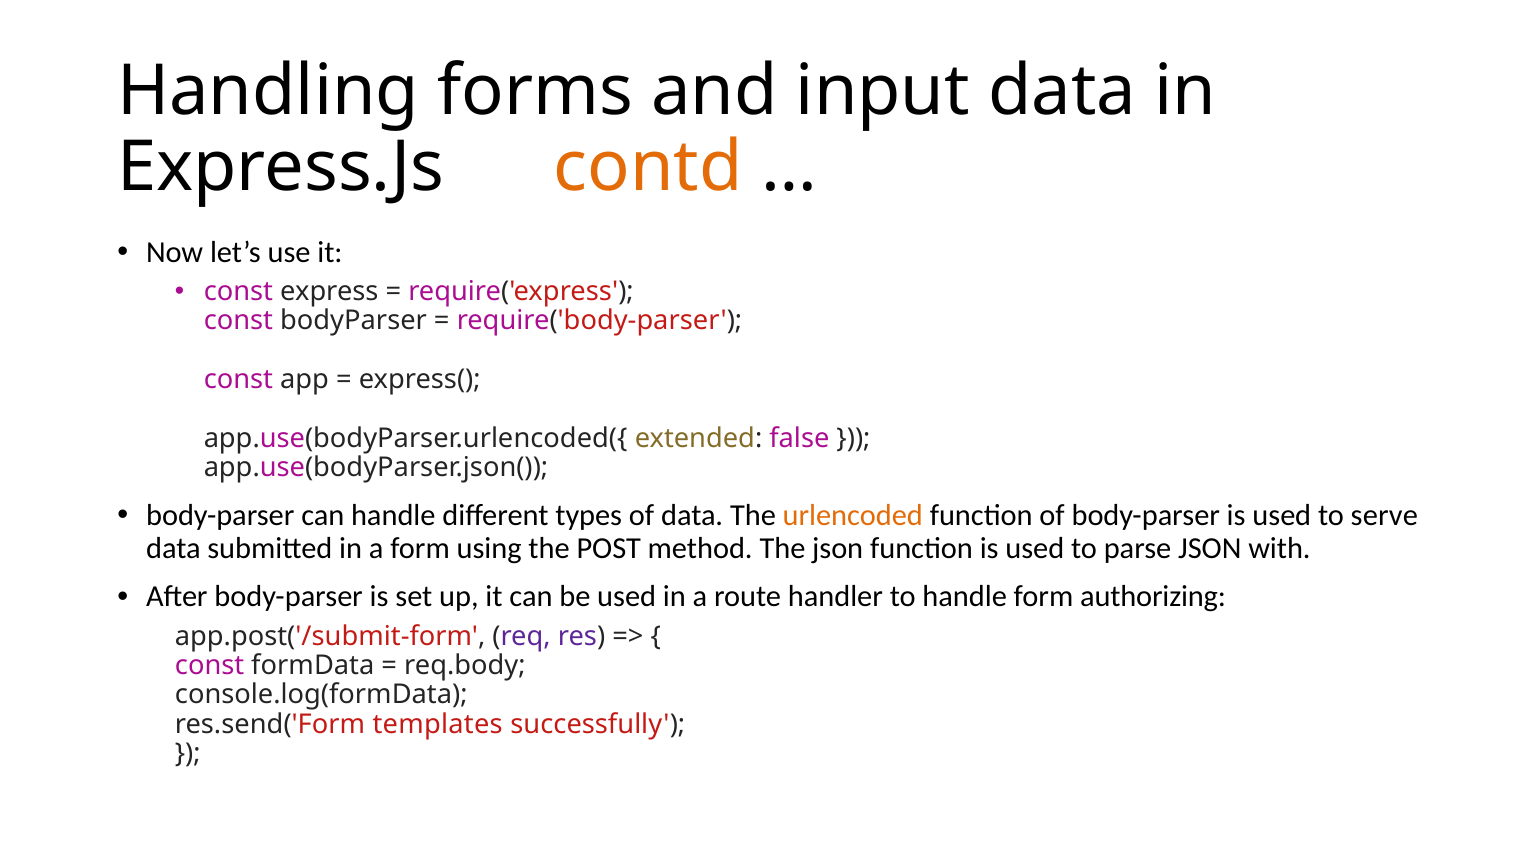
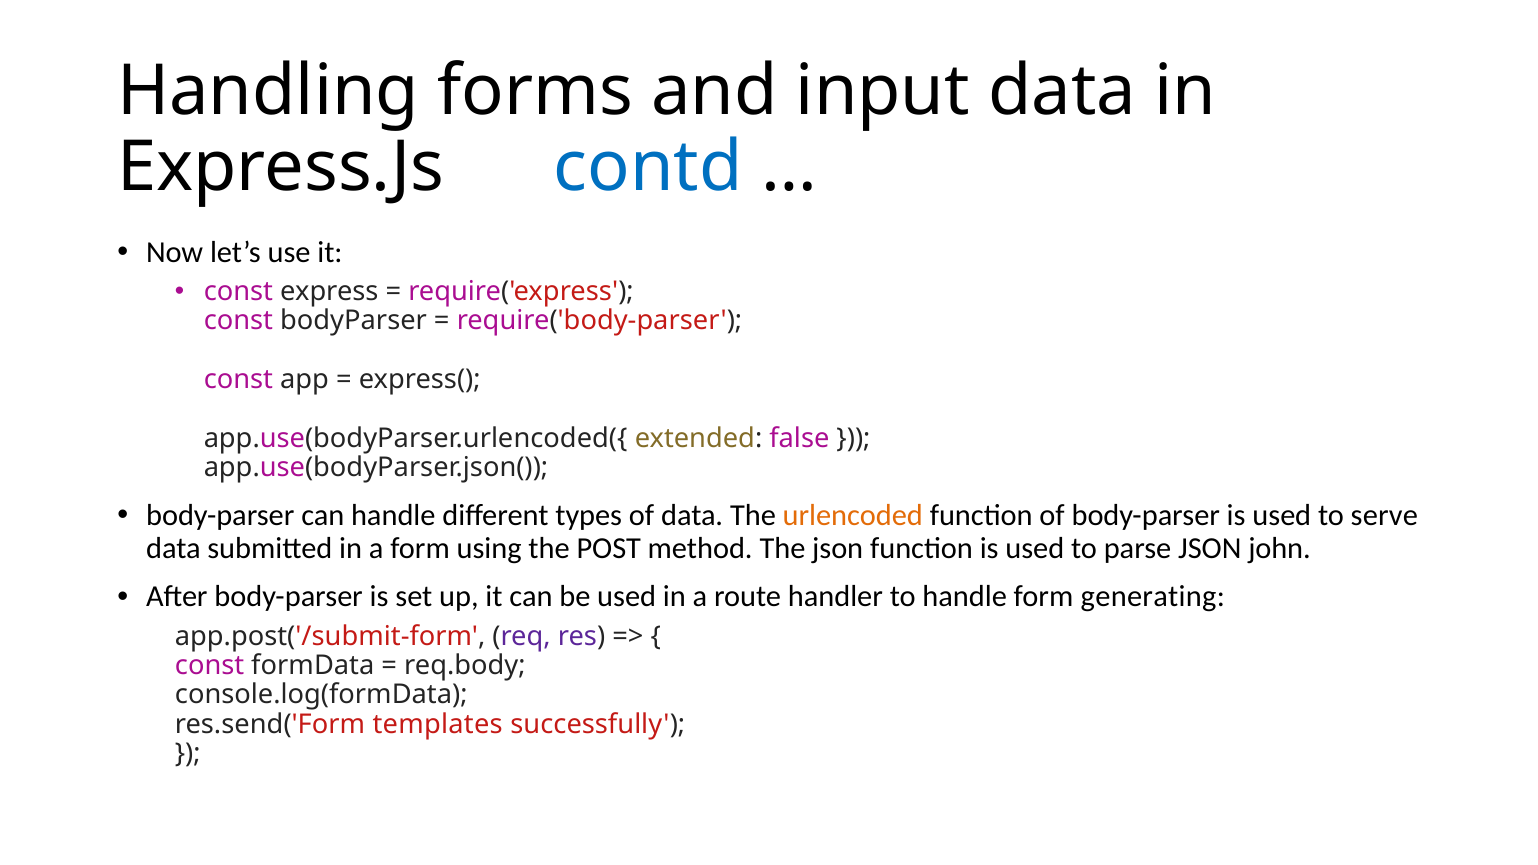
contd colour: orange -> blue
with: with -> john
authorizing: authorizing -> generating
